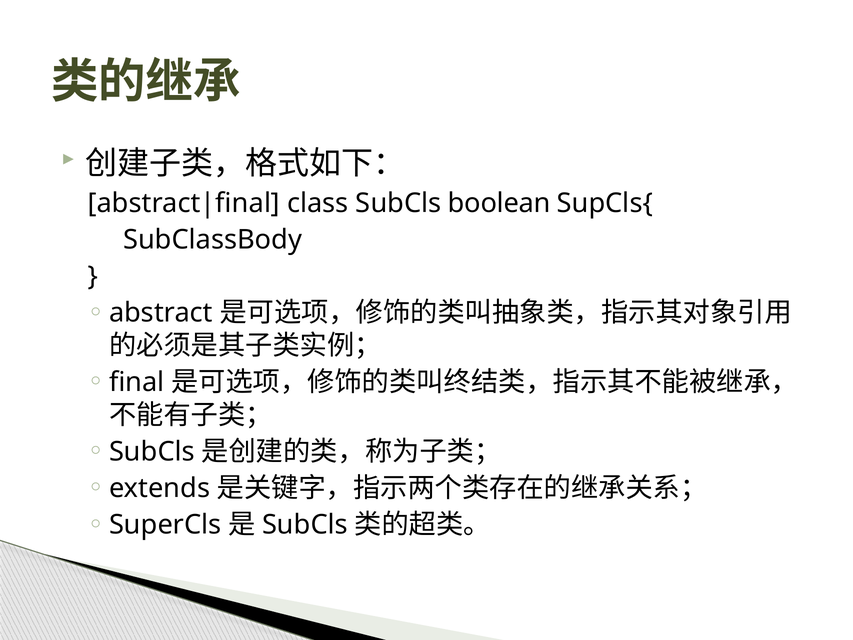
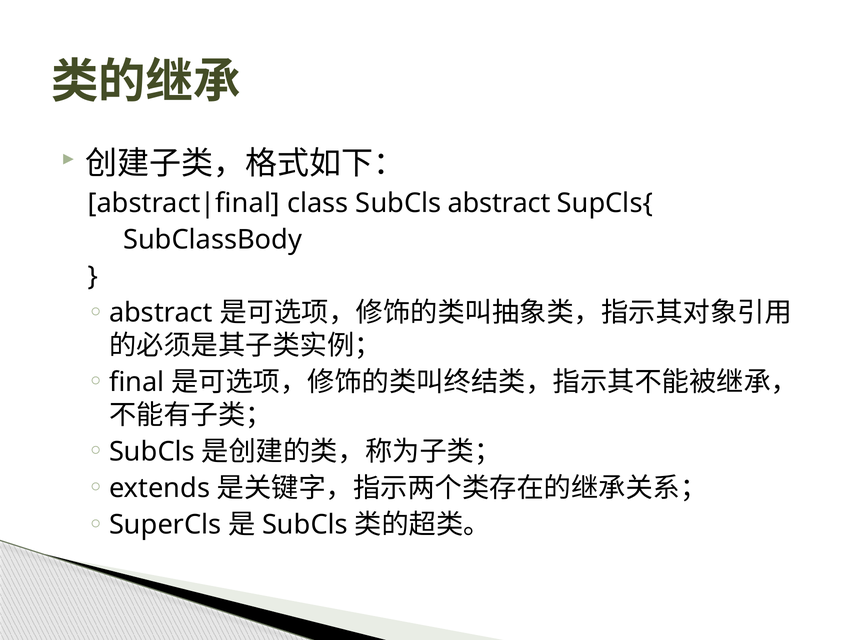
SubCls boolean: boolean -> abstract
